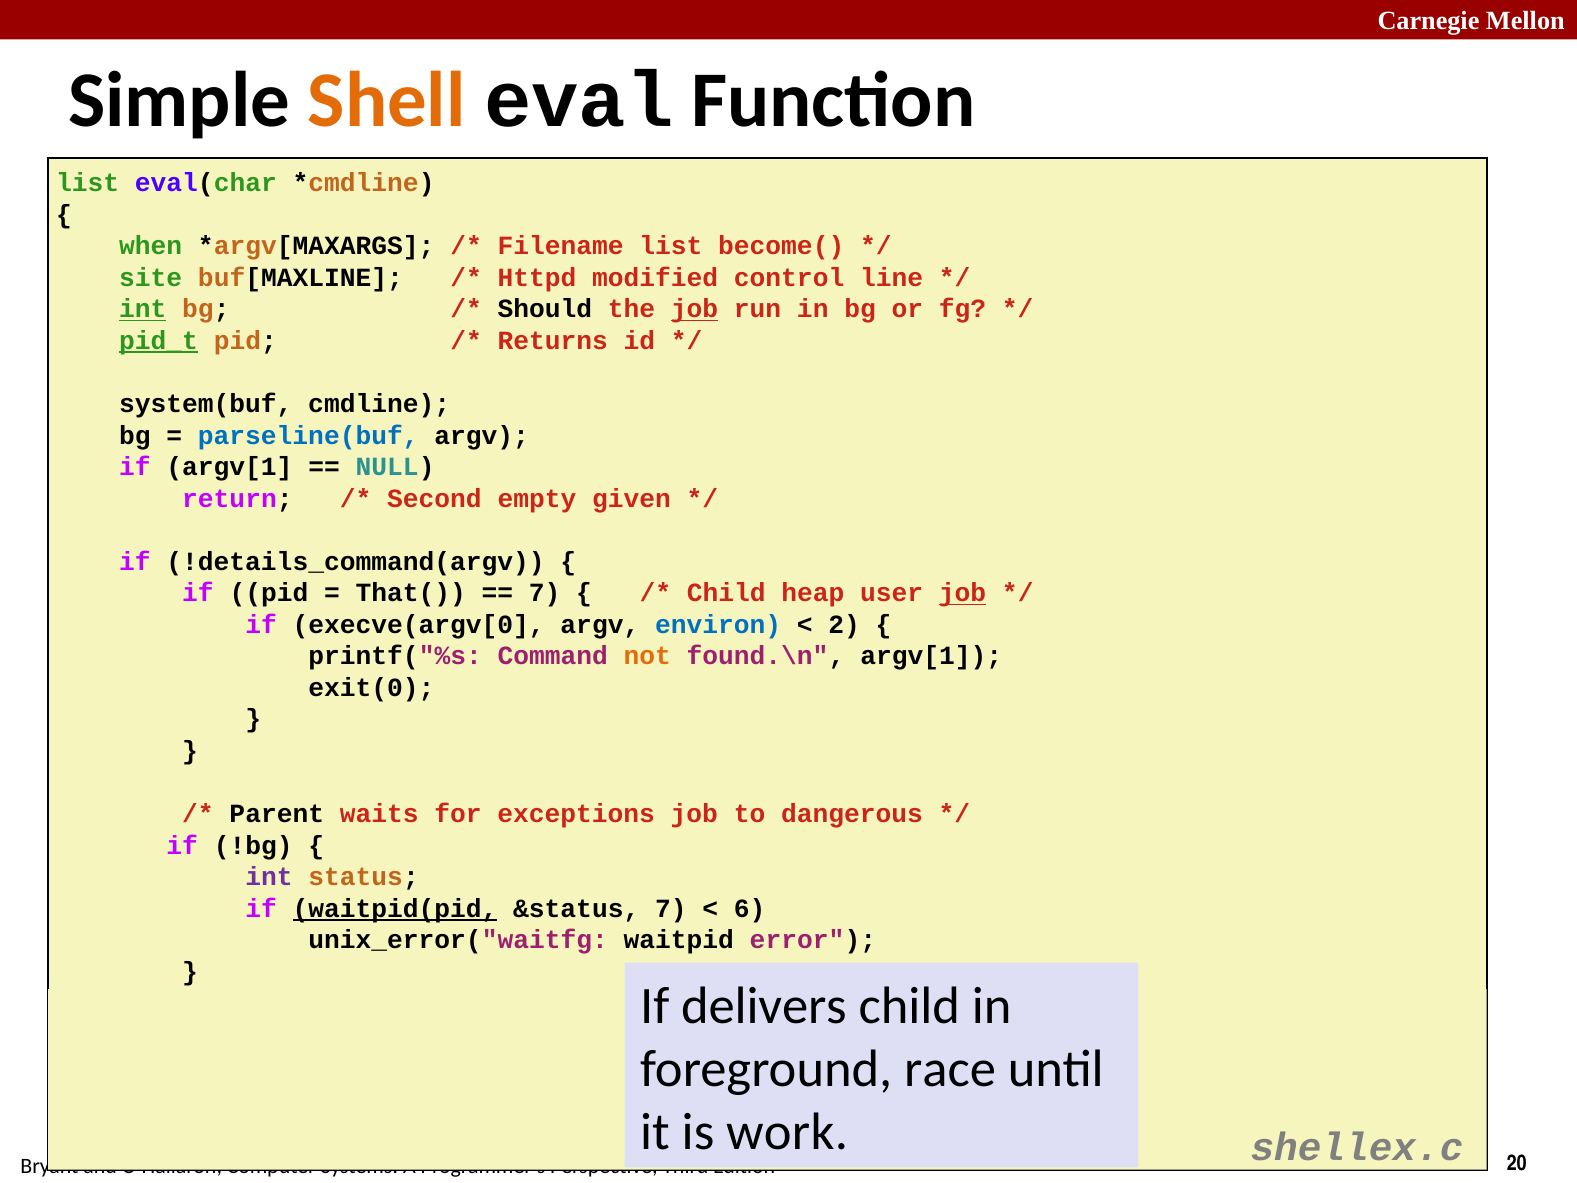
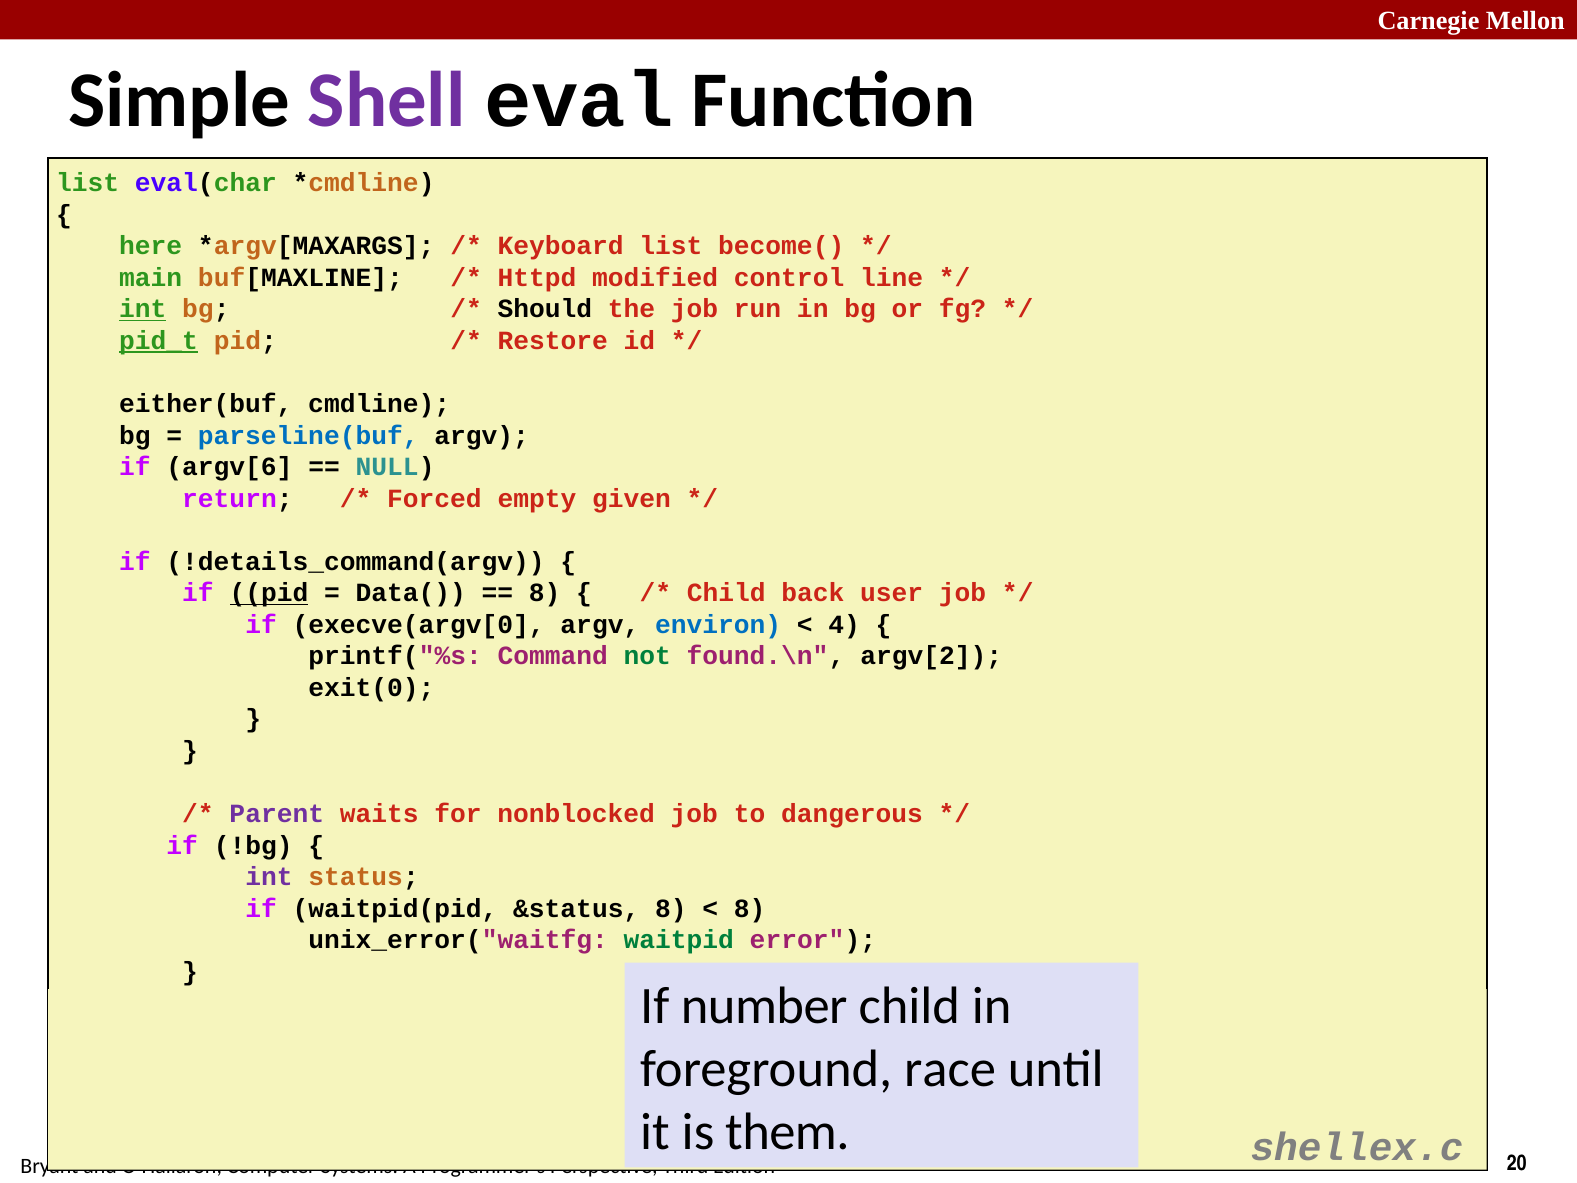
Shell colour: orange -> purple
when: when -> here
Filename: Filename -> Keyboard
site: site -> main
job at (695, 309) underline: present -> none
Returns: Returns -> Restore
system(buf: system(buf -> either(buf
if argv[1: argv[1 -> argv[6
Second: Second -> Forced
pid at (269, 593) underline: none -> present
That(: That( -> Data(
7 at (545, 593): 7 -> 8
heap: heap -> back
job at (963, 593) underline: present -> none
2: 2 -> 4
not colour: orange -> green
found.\n argv[1: argv[1 -> argv[2
Parent colour: black -> purple
exceptions: exceptions -> nonblocked
waitpid(pid underline: present -> none
&status 7: 7 -> 8
6 at (750, 908): 6 -> 8
waitpid colour: black -> green
delivers: delivers -> number
work: work -> them
